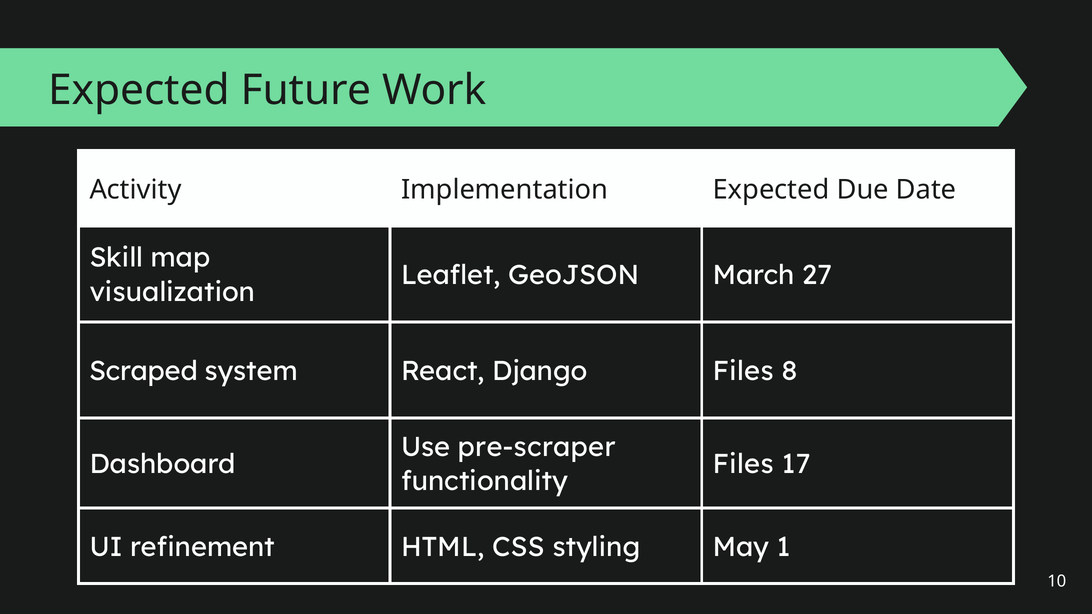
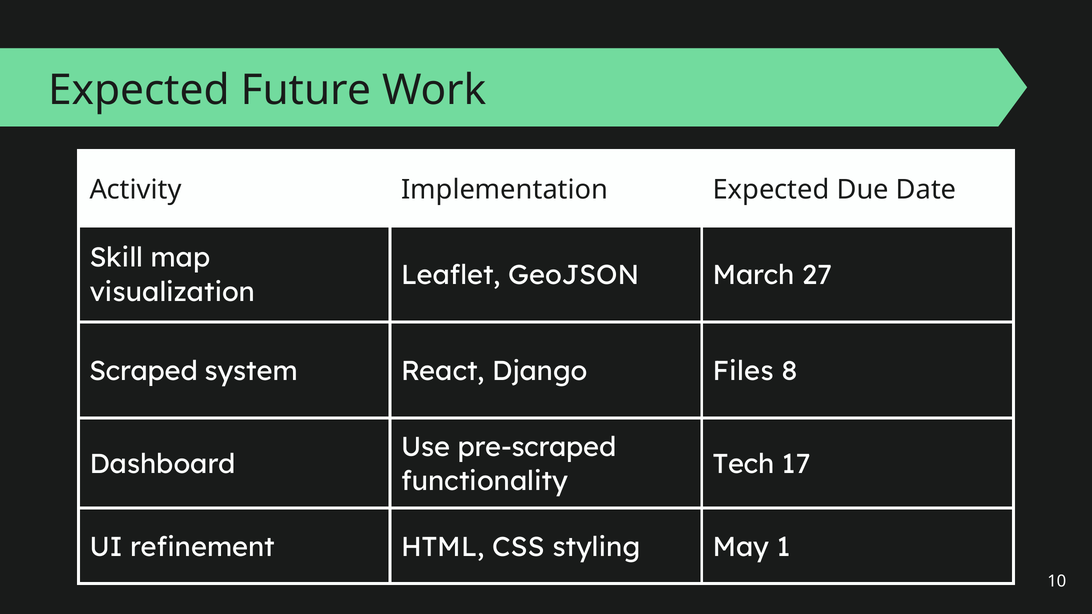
pre-scraper: pre-scraper -> pre-scraped
Files at (743, 464): Files -> Tech
